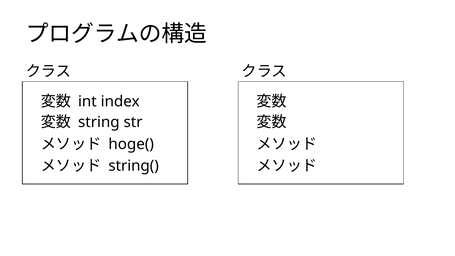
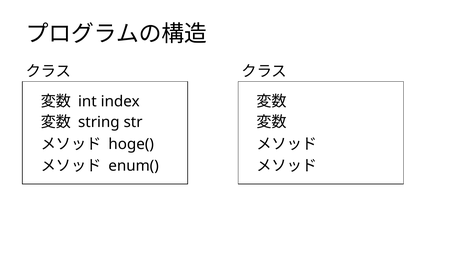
string(: string( -> enum(
